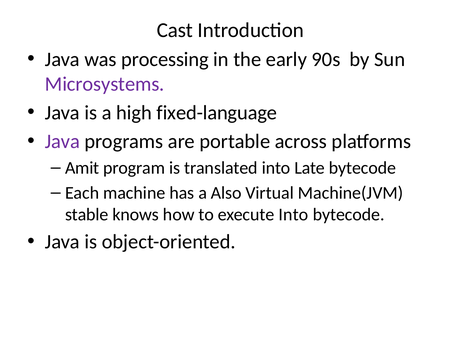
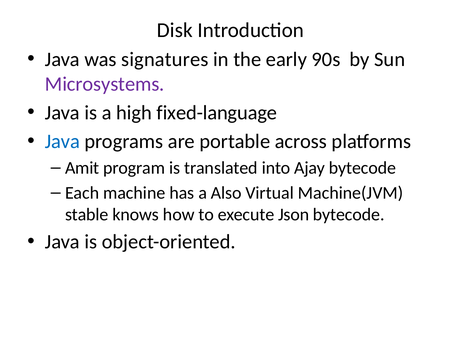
Cast: Cast -> Disk
processing: processing -> signatures
Java at (62, 141) colour: purple -> blue
Late: Late -> Ajay
execute Into: Into -> Json
